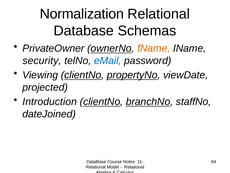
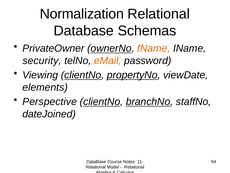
eMail colour: blue -> orange
projected: projected -> elements
Introduction: Introduction -> Perspective
